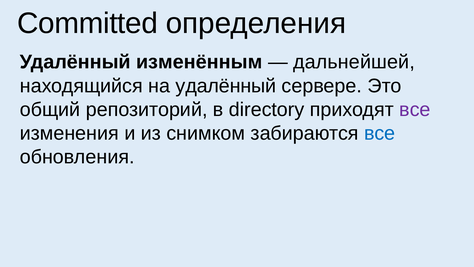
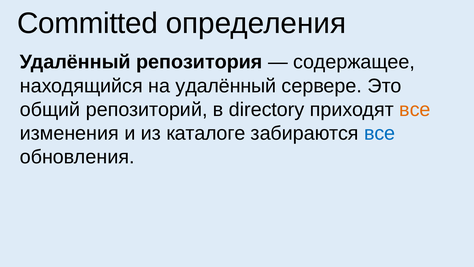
изменённым: изменённым -> репозитория
дальнейшей: дальнейшей -> содержащее
все at (415, 109) colour: purple -> orange
снимком: снимком -> каталоге
